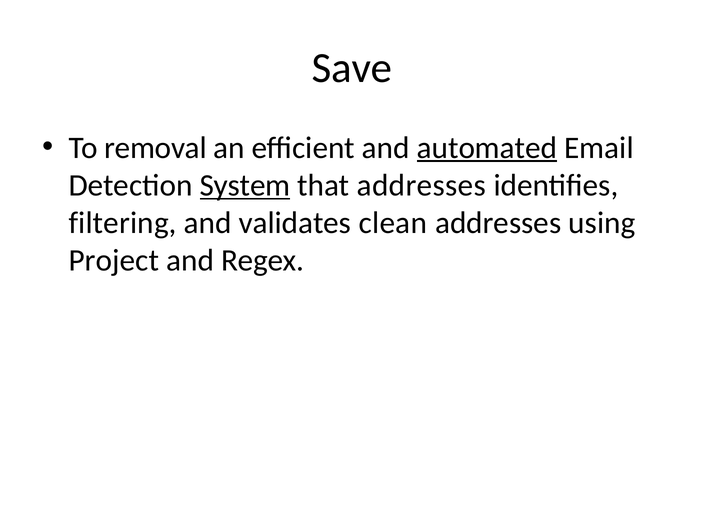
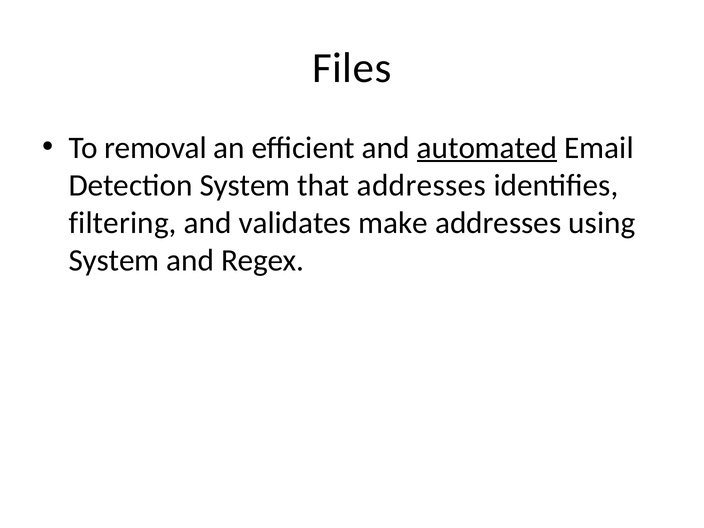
Save: Save -> Files
System at (245, 185) underline: present -> none
clean: clean -> make
Project at (114, 260): Project -> System
